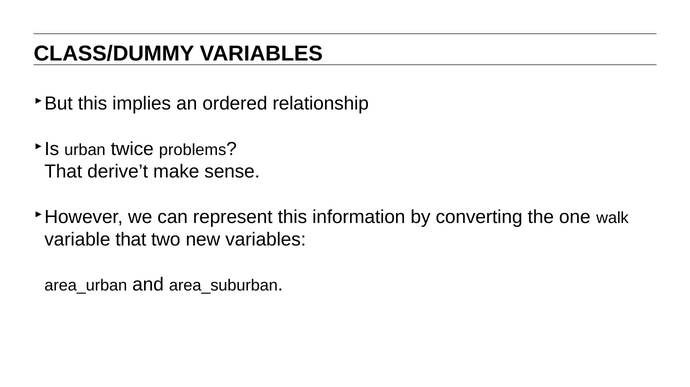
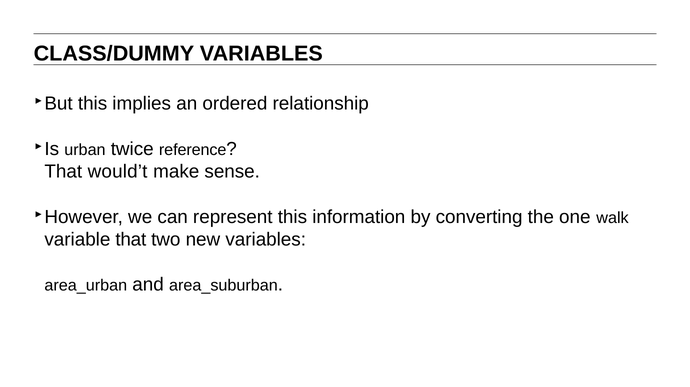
problems: problems -> reference
derive’t: derive’t -> would’t
